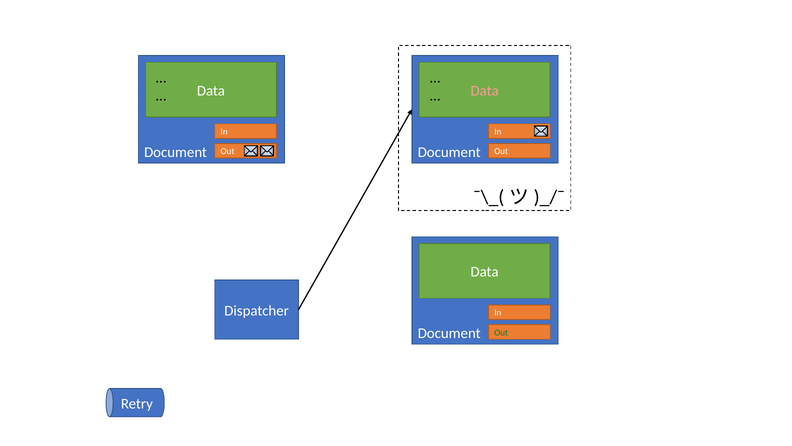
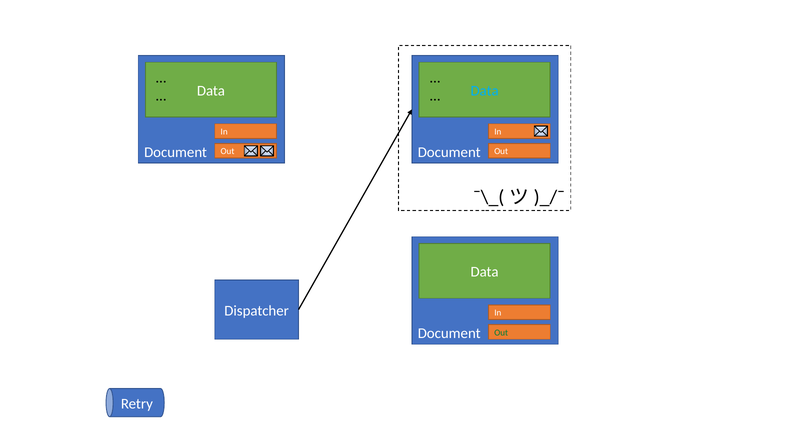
Data at (485, 91) colour: pink -> light blue
